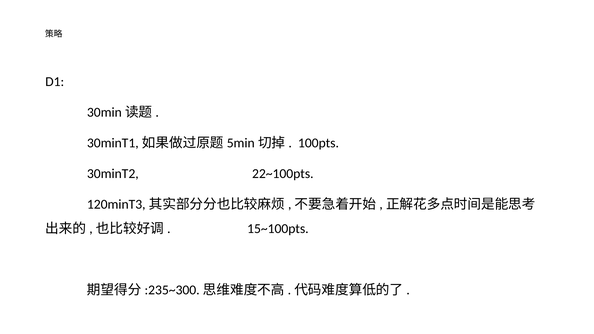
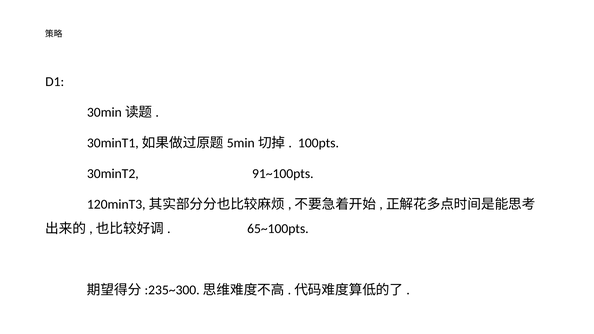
22~100pts: 22~100pts -> 91~100pts
15~100pts: 15~100pts -> 65~100pts
